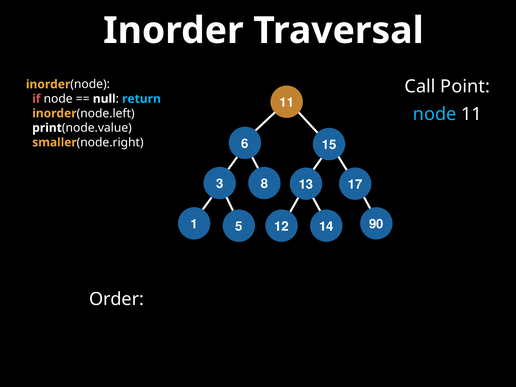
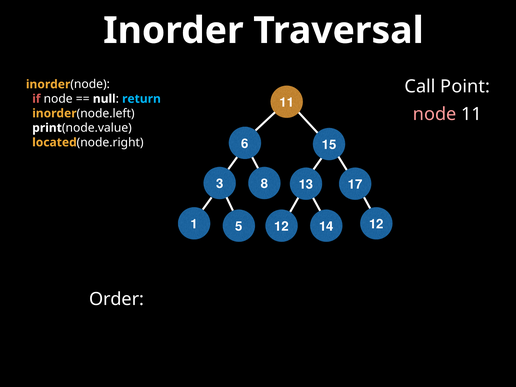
node at (435, 114) colour: light blue -> pink
smaller: smaller -> located
90 at (376, 224): 90 -> 12
